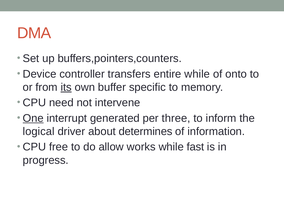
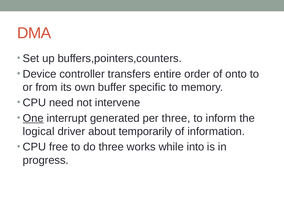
entire while: while -> order
its underline: present -> none
determines: determines -> temporarily
do allow: allow -> three
fast: fast -> into
